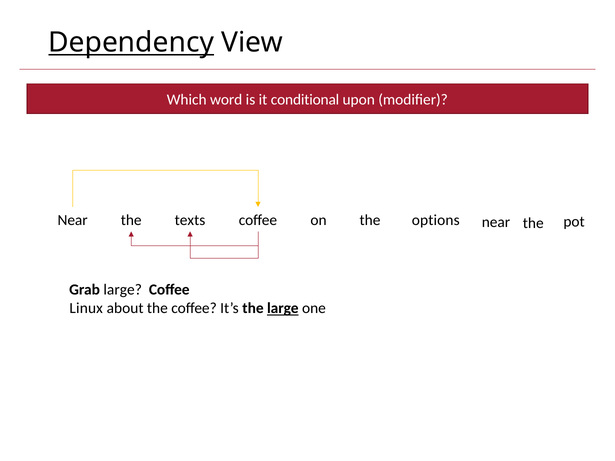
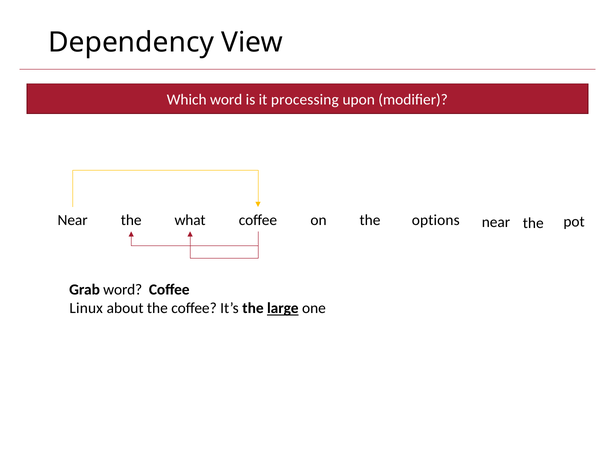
Dependency underline: present -> none
conditional: conditional -> processing
texts: texts -> what
Grab large: large -> word
